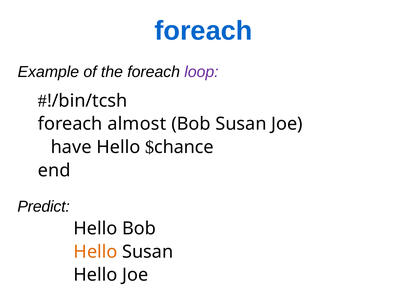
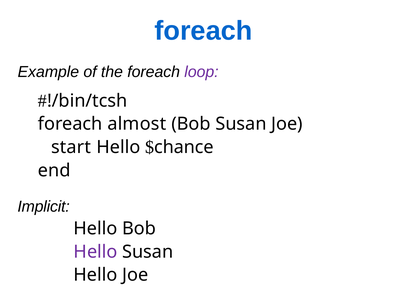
have: have -> start
Predict: Predict -> Implicit
Hello at (96, 251) colour: orange -> purple
